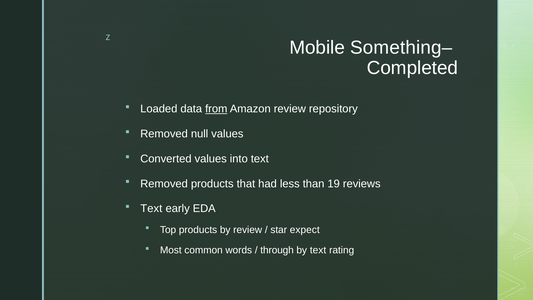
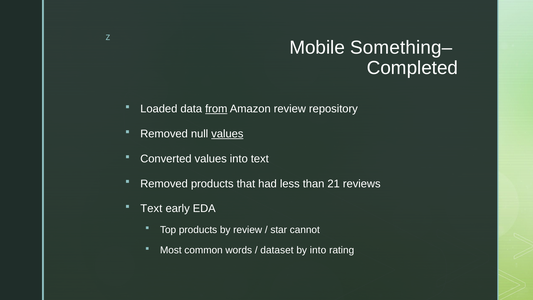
values at (227, 134) underline: none -> present
19: 19 -> 21
expect: expect -> cannot
through: through -> dataset
by text: text -> into
